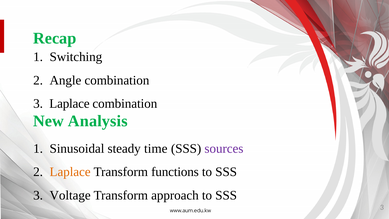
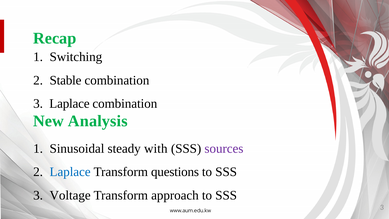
Angle: Angle -> Stable
time: time -> with
Laplace at (70, 172) colour: orange -> blue
functions: functions -> questions
